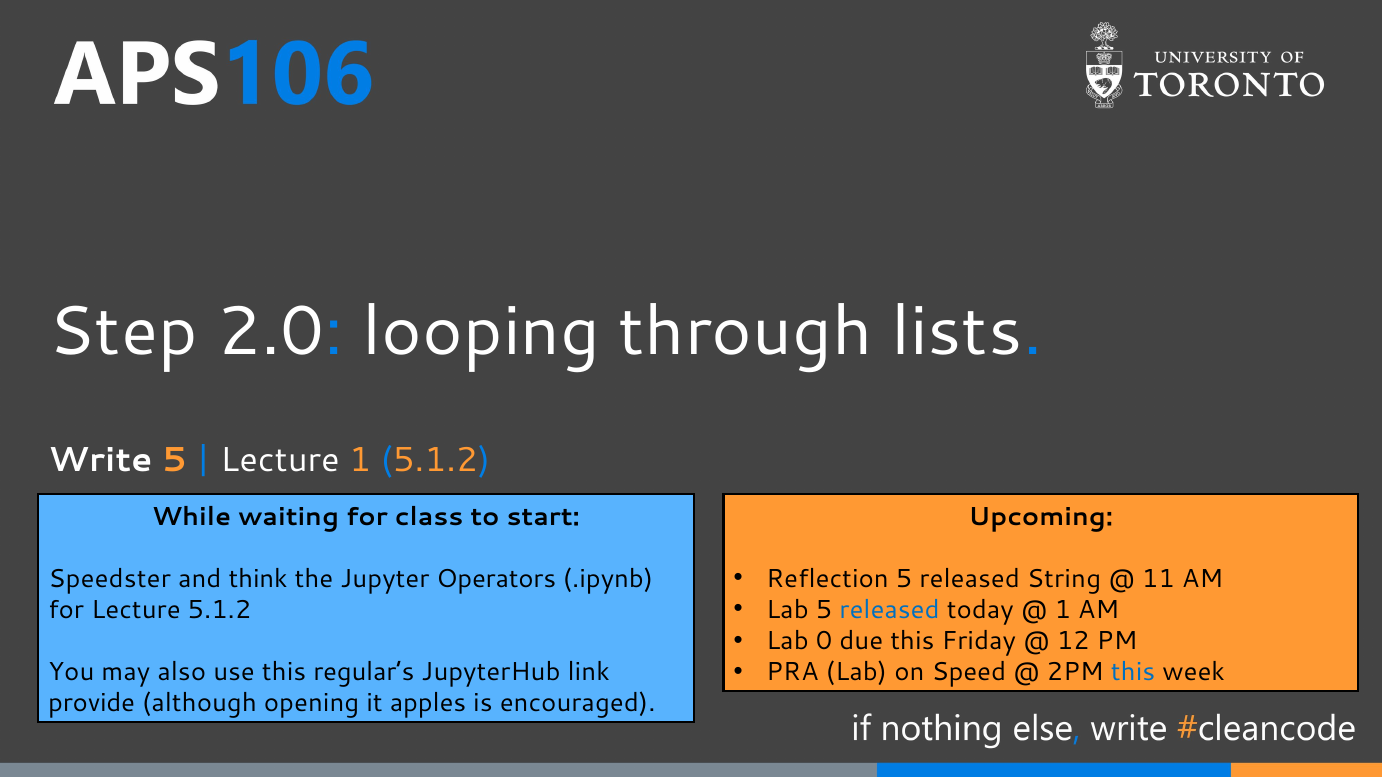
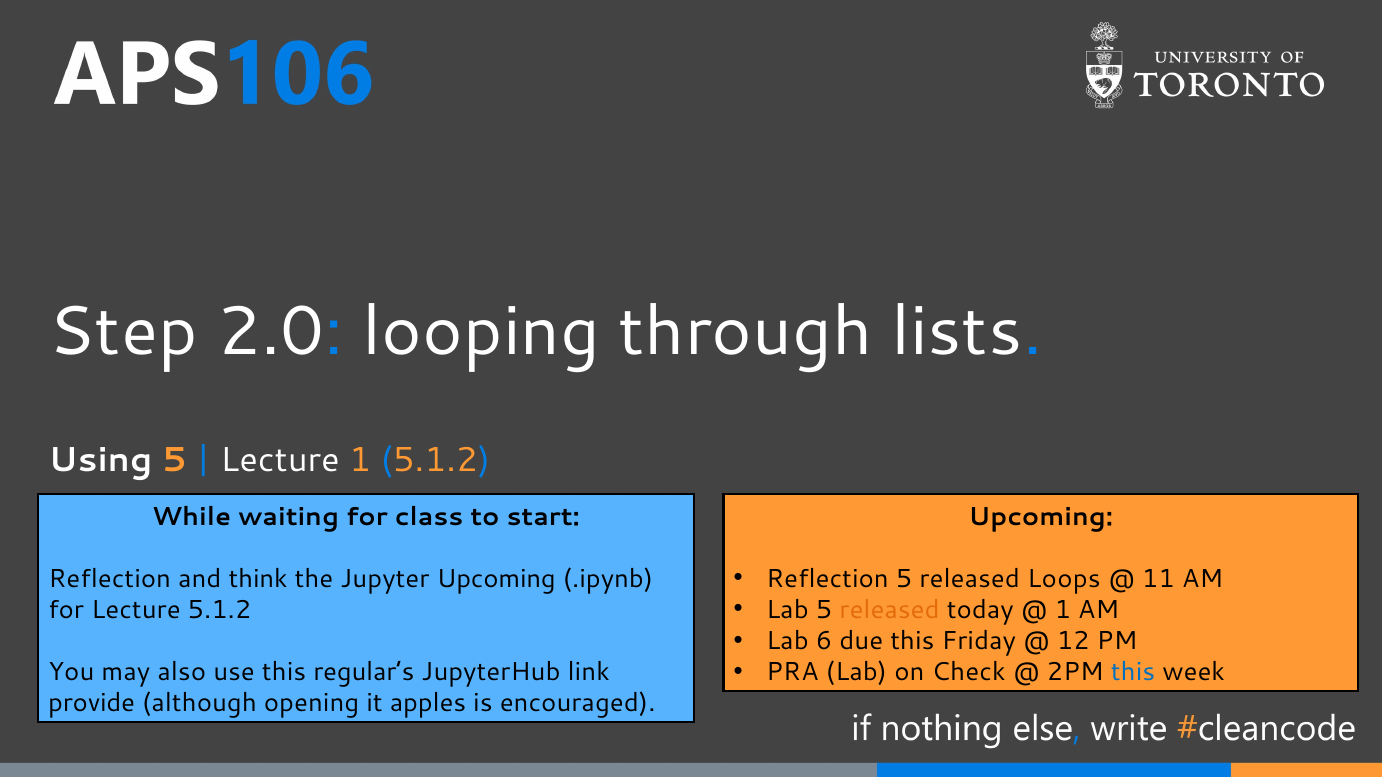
Write: Write -> Using
String: String -> Loops
Speedster at (110, 579): Speedster -> Reflection
Jupyter Operators: Operators -> Upcoming
released at (890, 610) colour: blue -> orange
0: 0 -> 6
Speed: Speed -> Check
